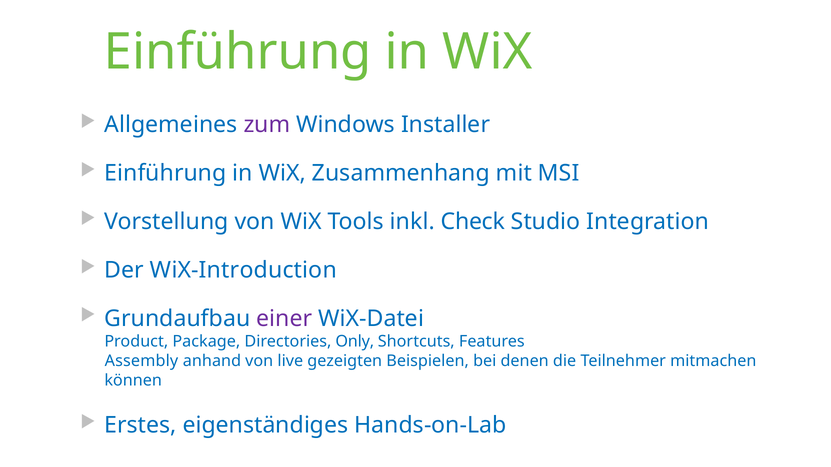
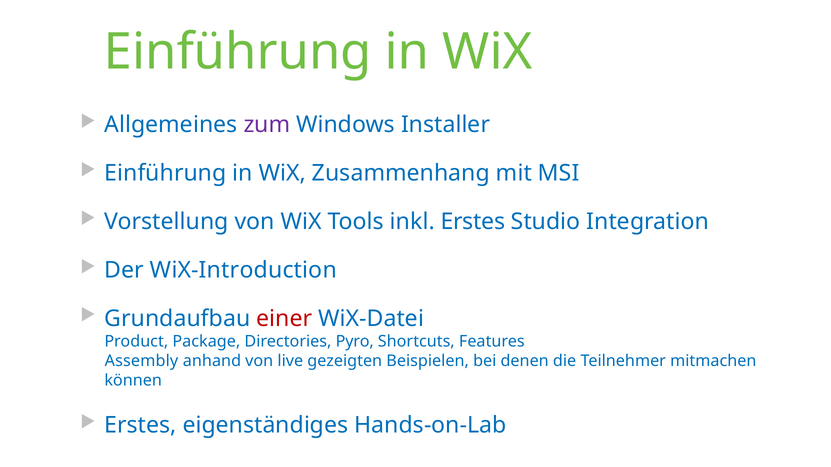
inkl Check: Check -> Erstes
einer colour: purple -> red
Only: Only -> Pyro
